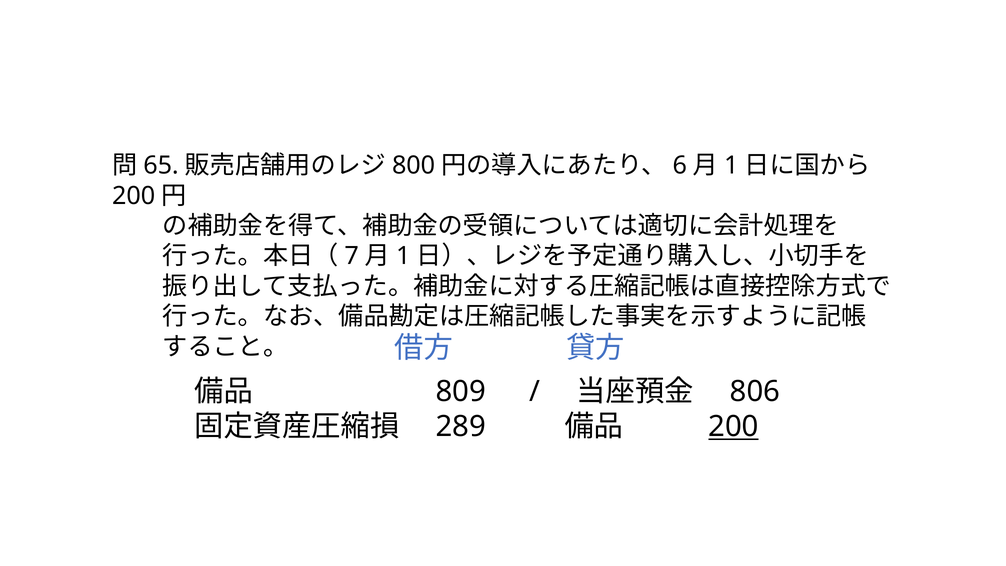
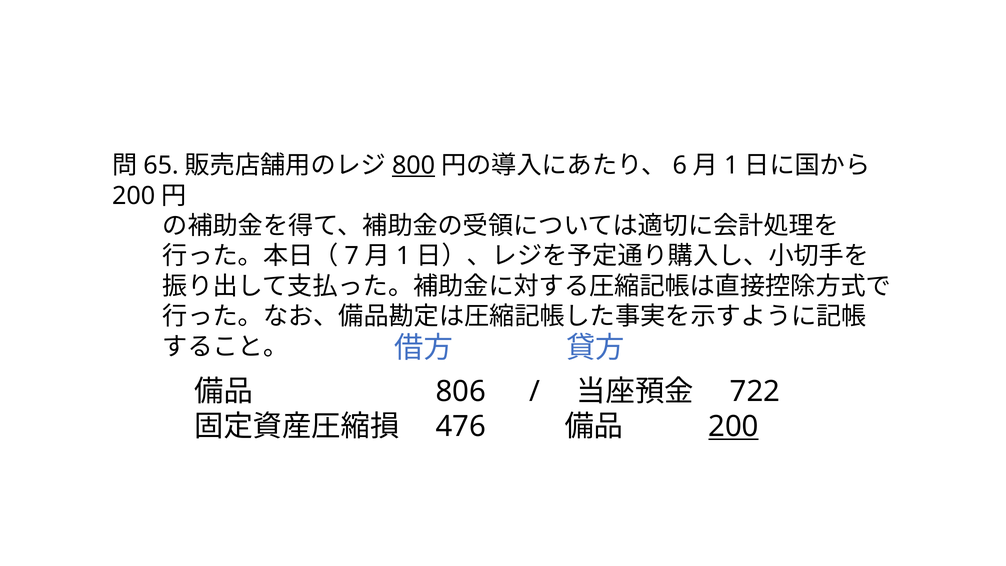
800 underline: none -> present
809: 809 -> 806
806: 806 -> 722
289: 289 -> 476
